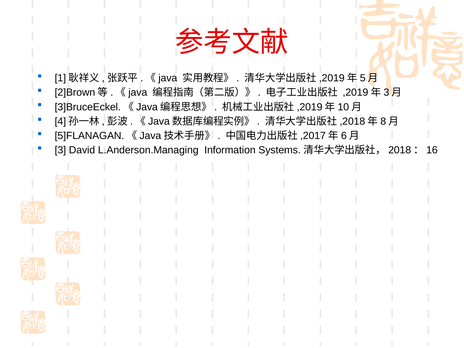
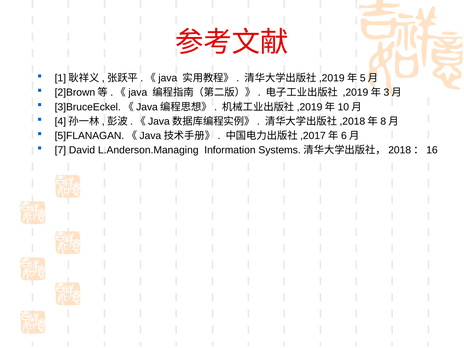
3: 3 -> 7
